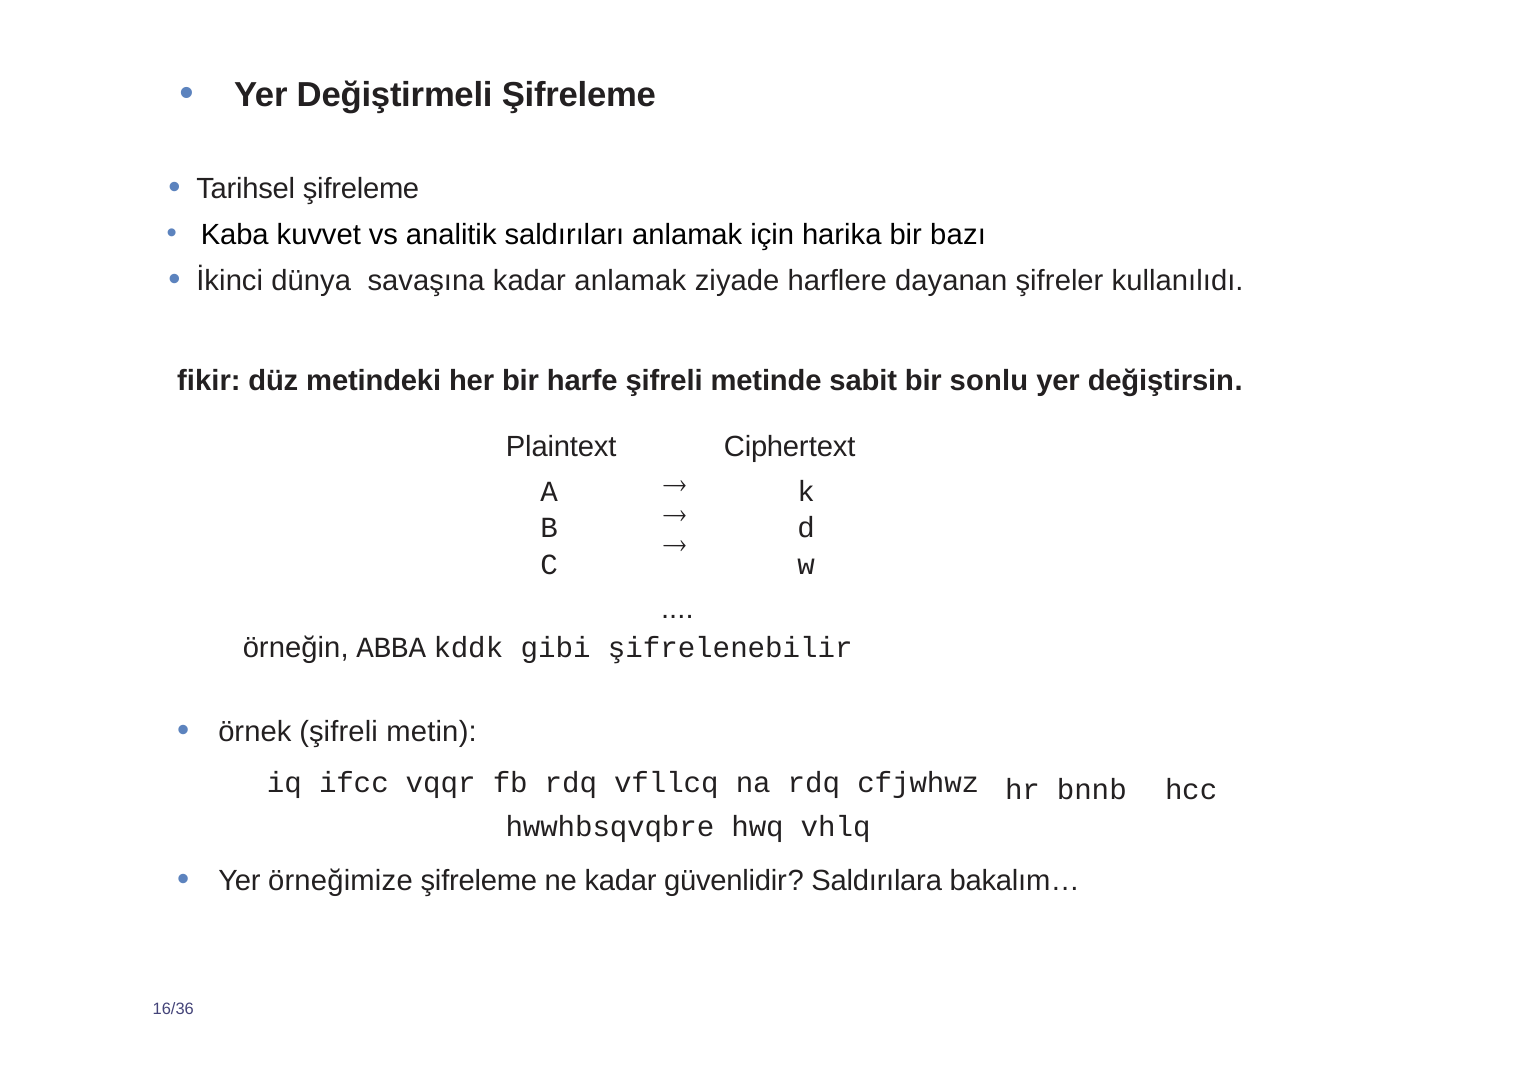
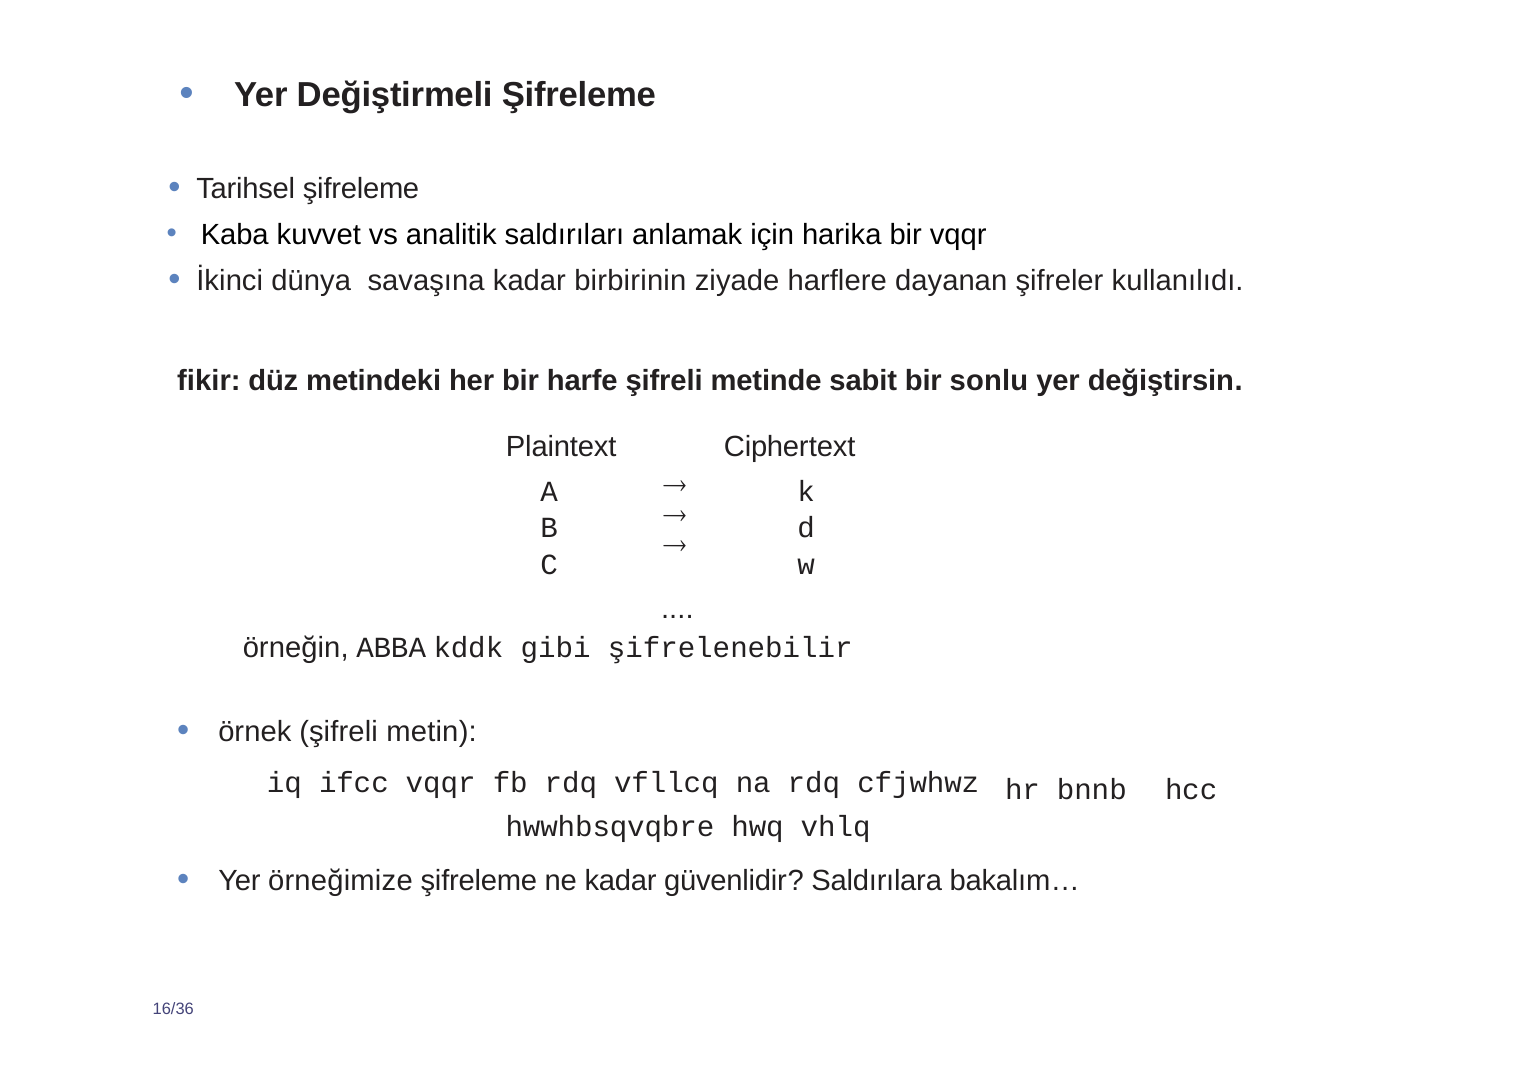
bir bazı: bazı -> vqqr
kadar anlamak: anlamak -> birbirinin
